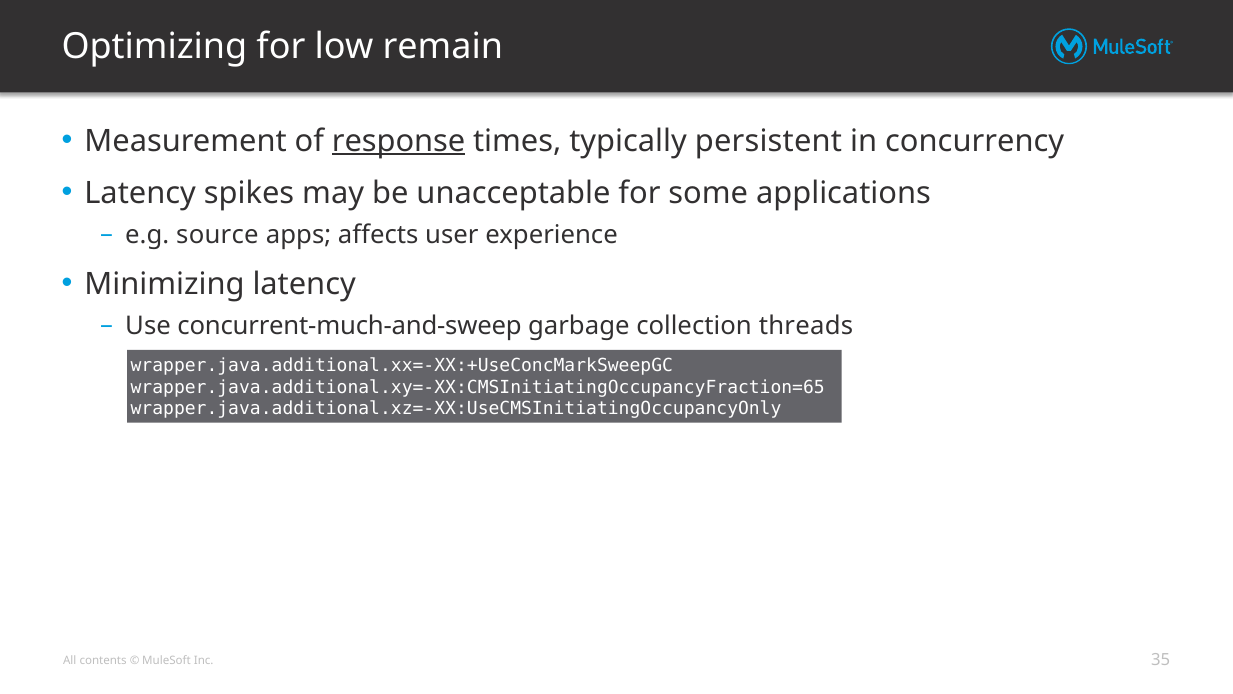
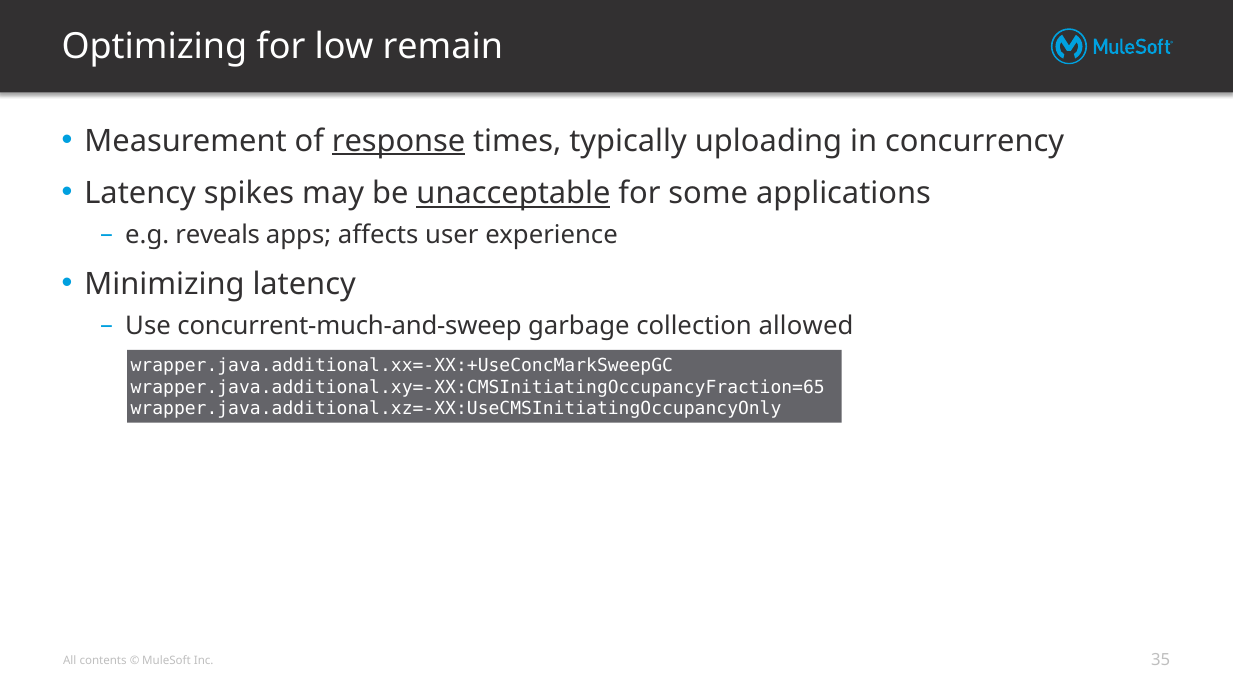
persistent: persistent -> uploading
unacceptable underline: none -> present
source: source -> reveals
threads: threads -> allowed
